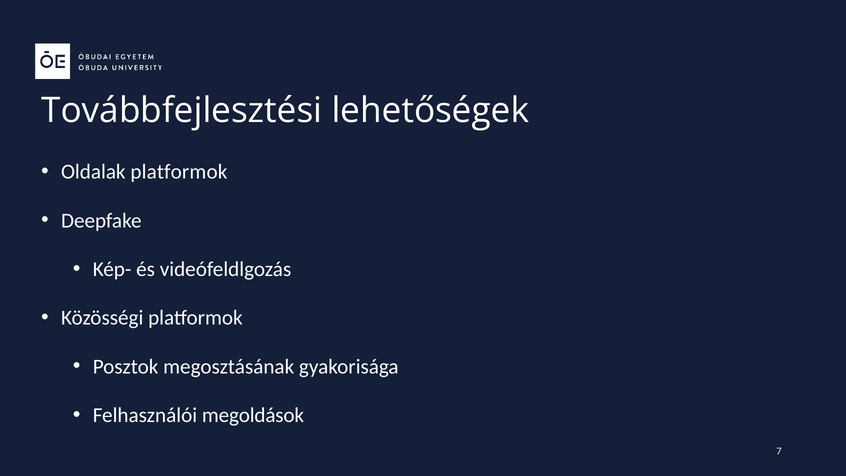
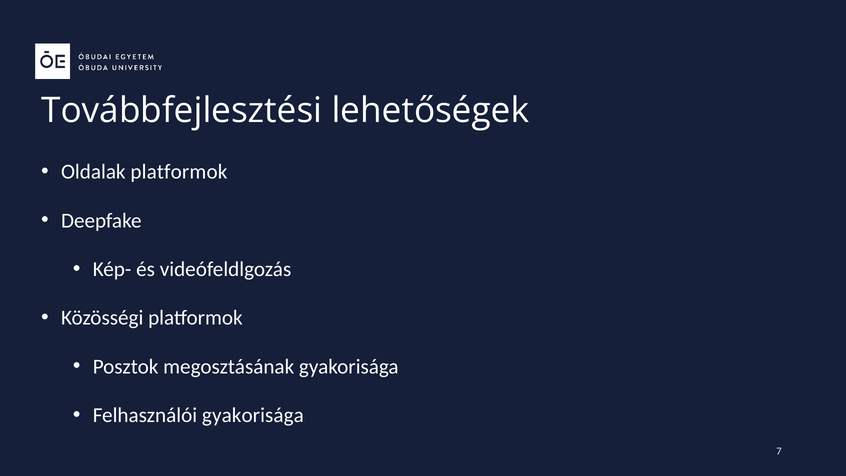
Felhasználói megoldások: megoldások -> gyakorisága
